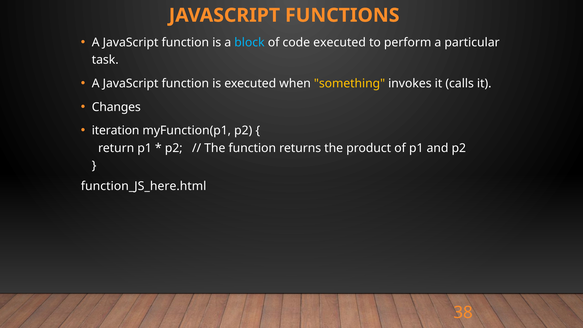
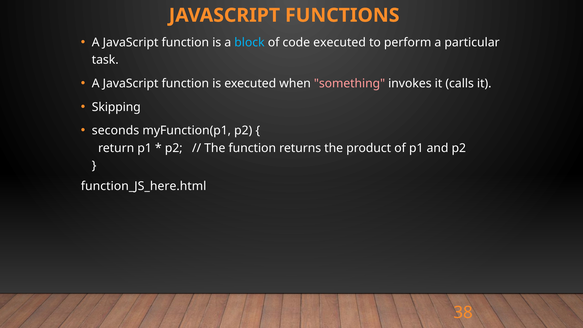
something colour: yellow -> pink
Changes: Changes -> Skipping
iteration: iteration -> seconds
